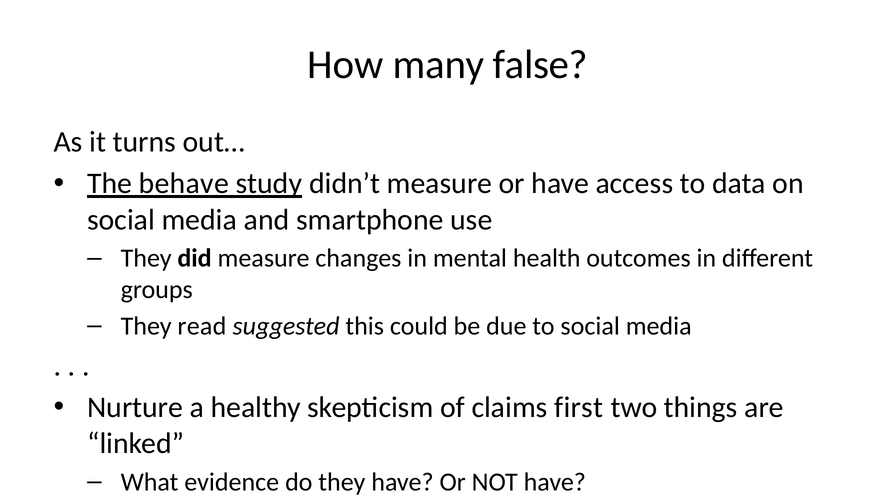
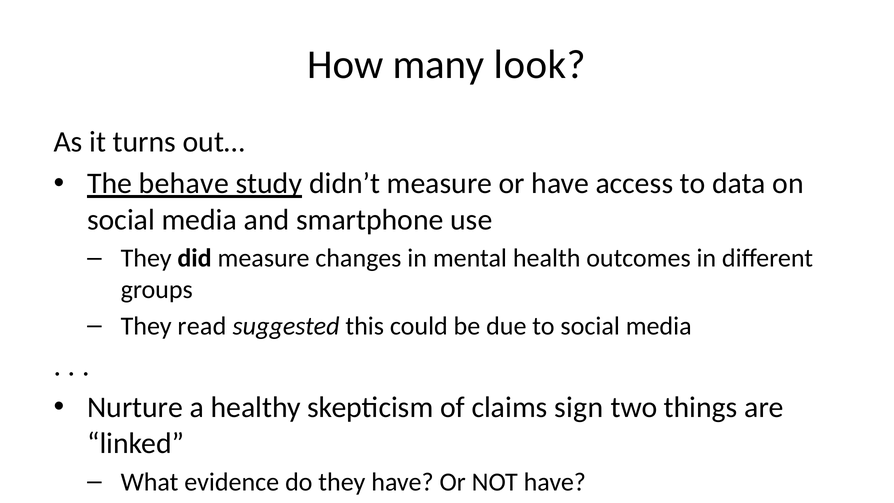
false: false -> look
first: first -> sign
